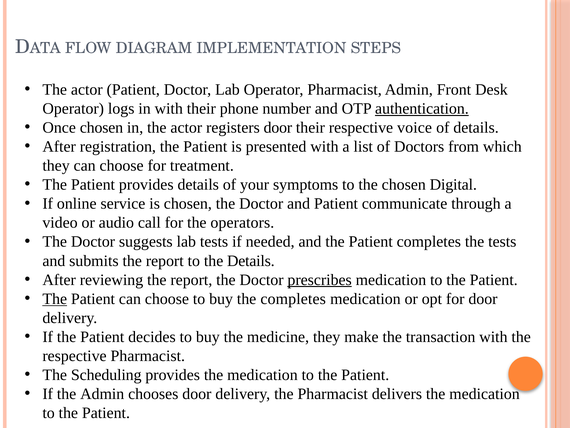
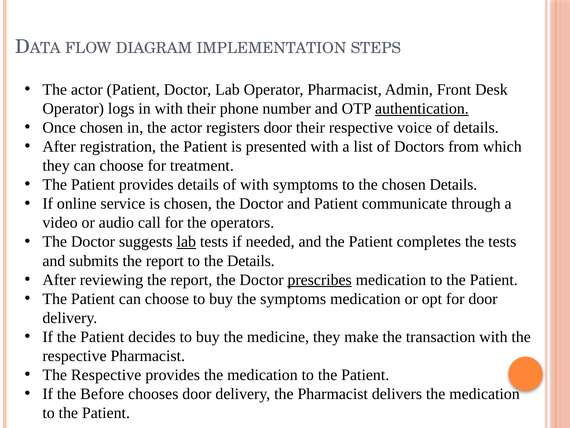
of your: your -> with
chosen Digital: Digital -> Details
lab at (186, 241) underline: none -> present
The at (55, 298) underline: present -> none
the completes: completes -> symptoms
Scheduling at (106, 375): Scheduling -> Respective
the Admin: Admin -> Before
